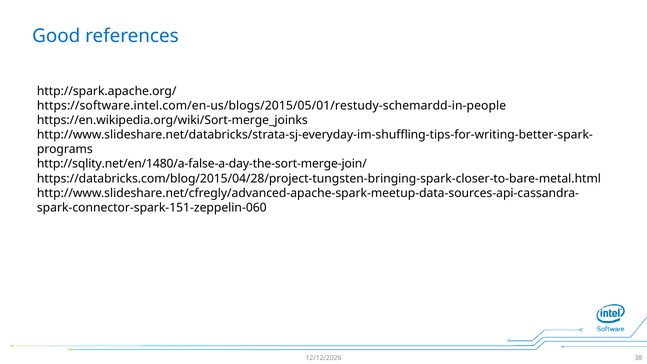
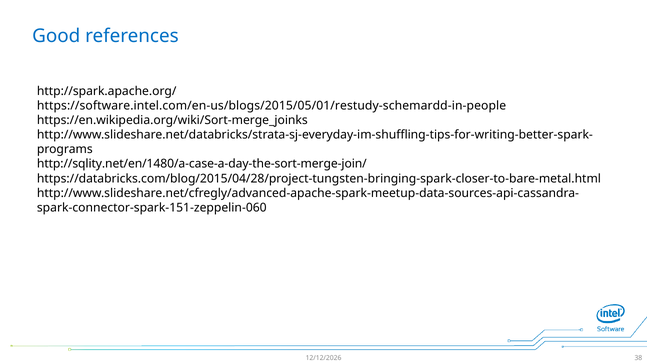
http://sqlity.net/en/1480/a-false-a-day-the-sort-merge-join/: http://sqlity.net/en/1480/a-false-a-day-the-sort-merge-join/ -> http://sqlity.net/en/1480/a-case-a-day-the-sort-merge-join/
